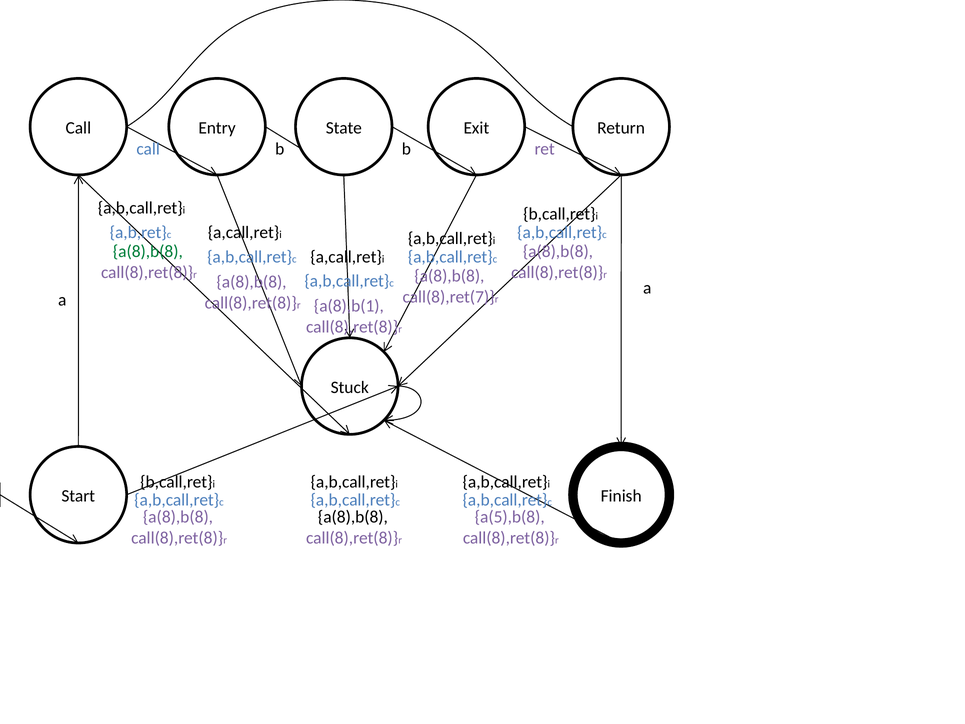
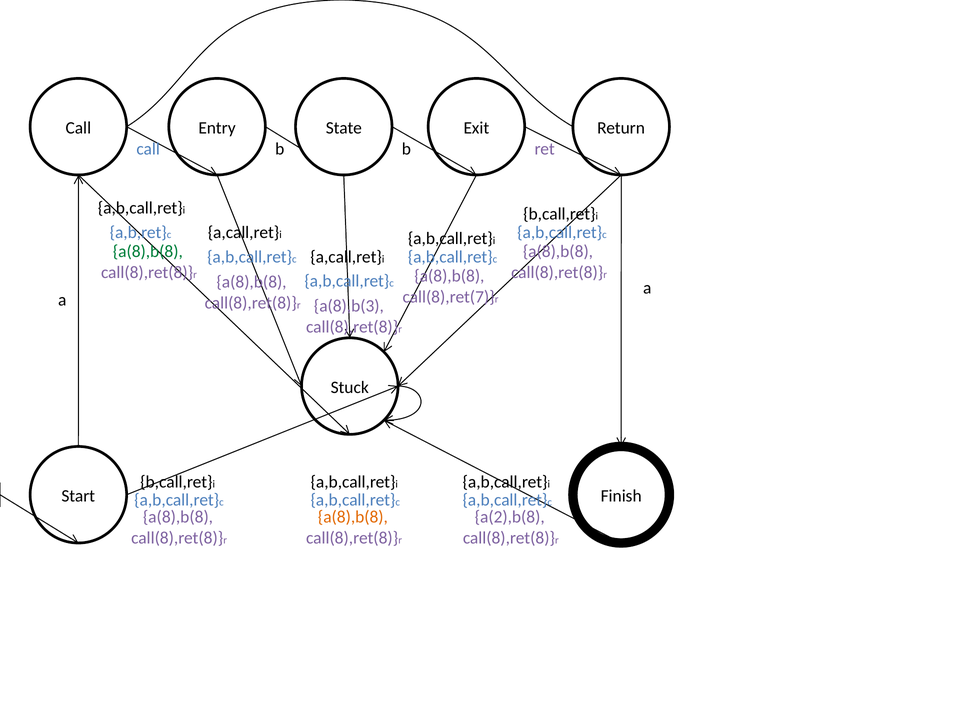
a(8),b(1: a(8),b(1 -> a(8),b(3
a(8),b(8 at (353, 517) colour: black -> orange
a(5),b(8: a(5),b(8 -> a(2),b(8
